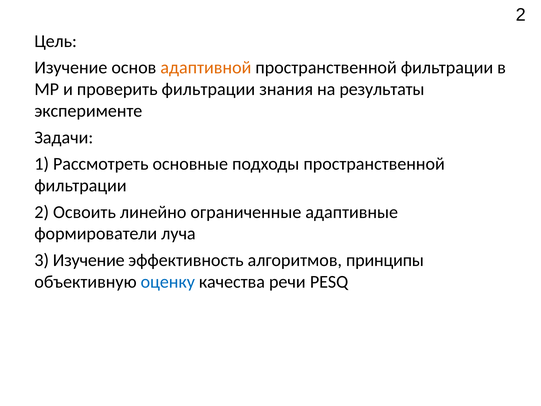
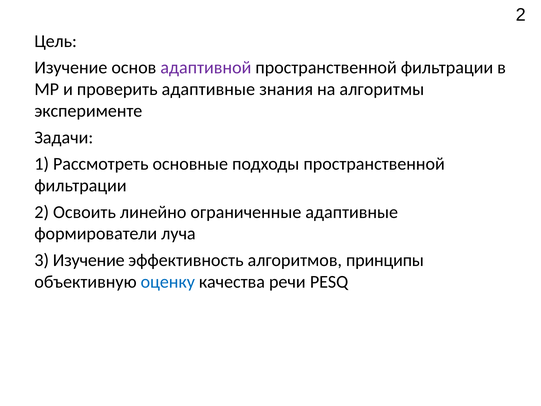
адаптивной colour: orange -> purple
проверить фильтрации: фильтрации -> адаптивные
результаты: результаты -> алгоритмы
